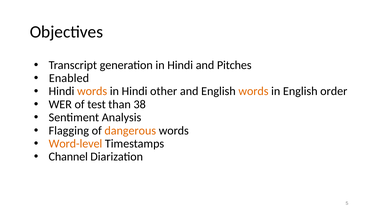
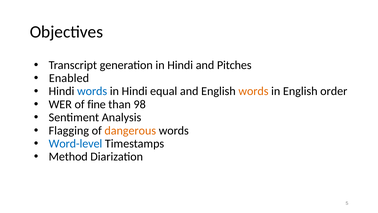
words at (92, 91) colour: orange -> blue
other: other -> equal
test: test -> fine
38: 38 -> 98
Word-level colour: orange -> blue
Channel: Channel -> Method
